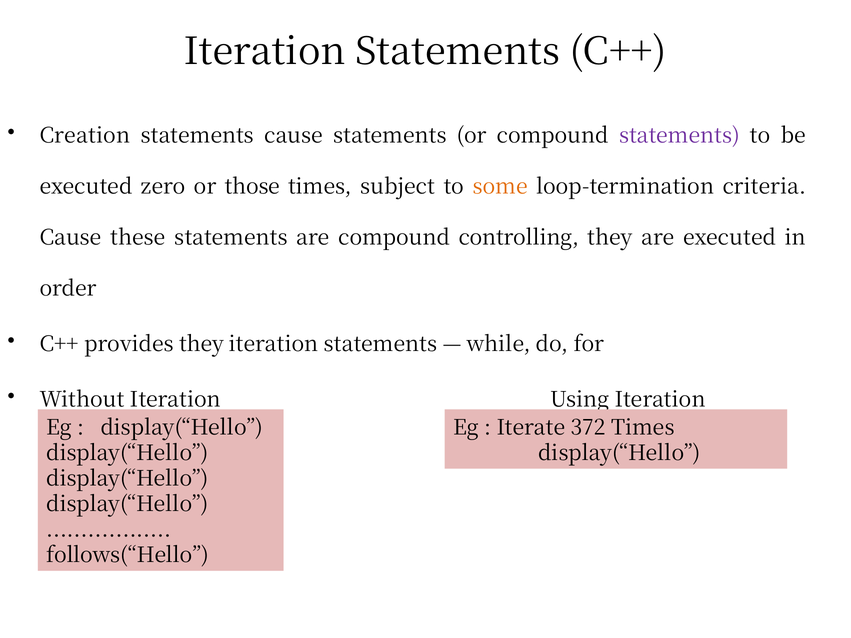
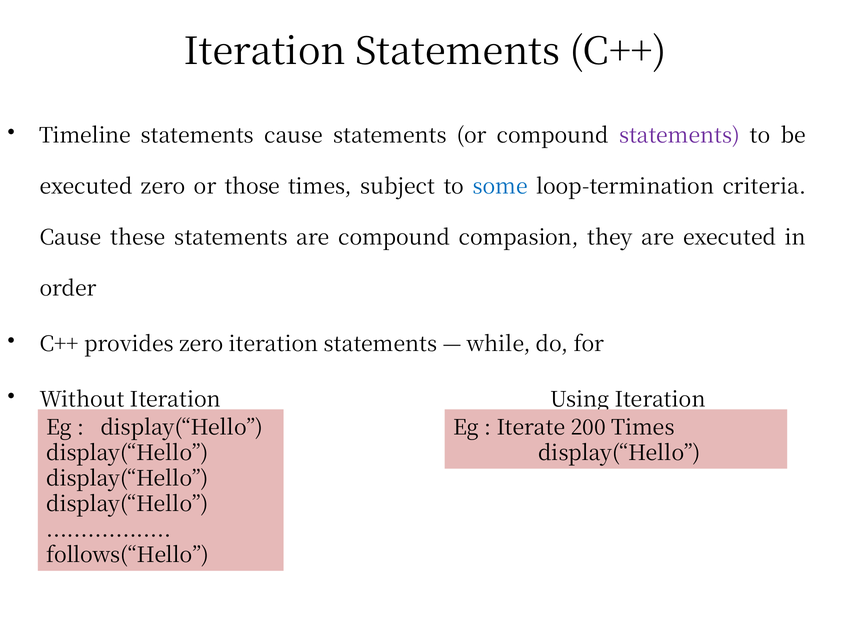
Creation: Creation -> Timeline
some colour: orange -> blue
controlling: controlling -> compasion
provides they: they -> zero
372: 372 -> 200
